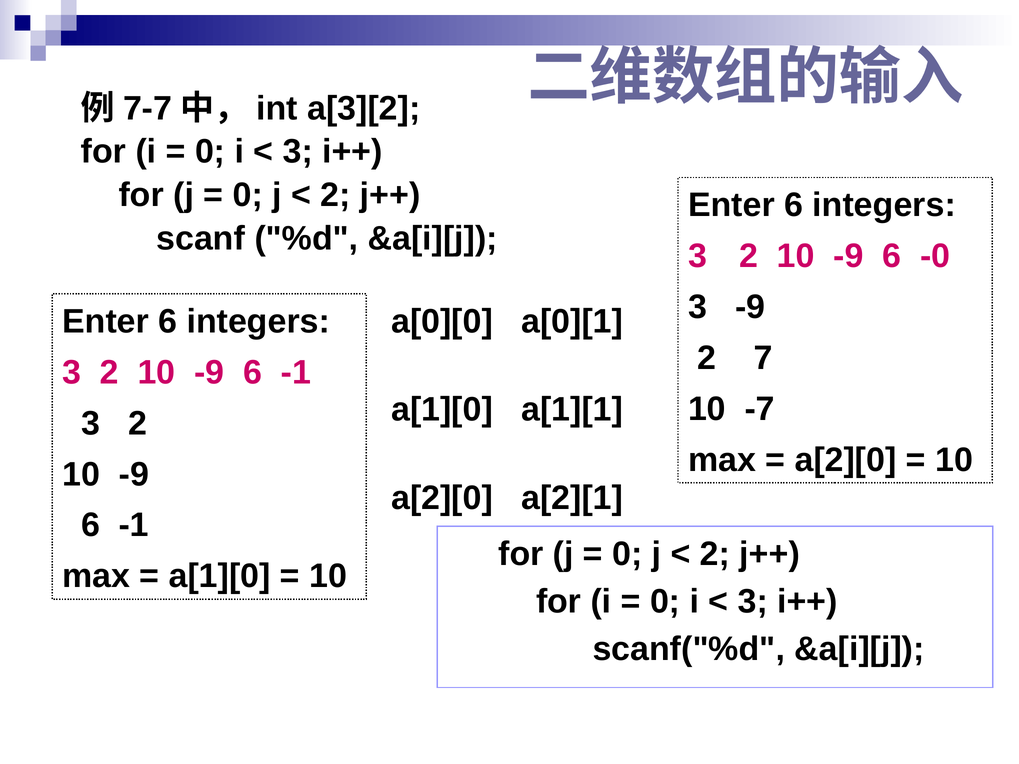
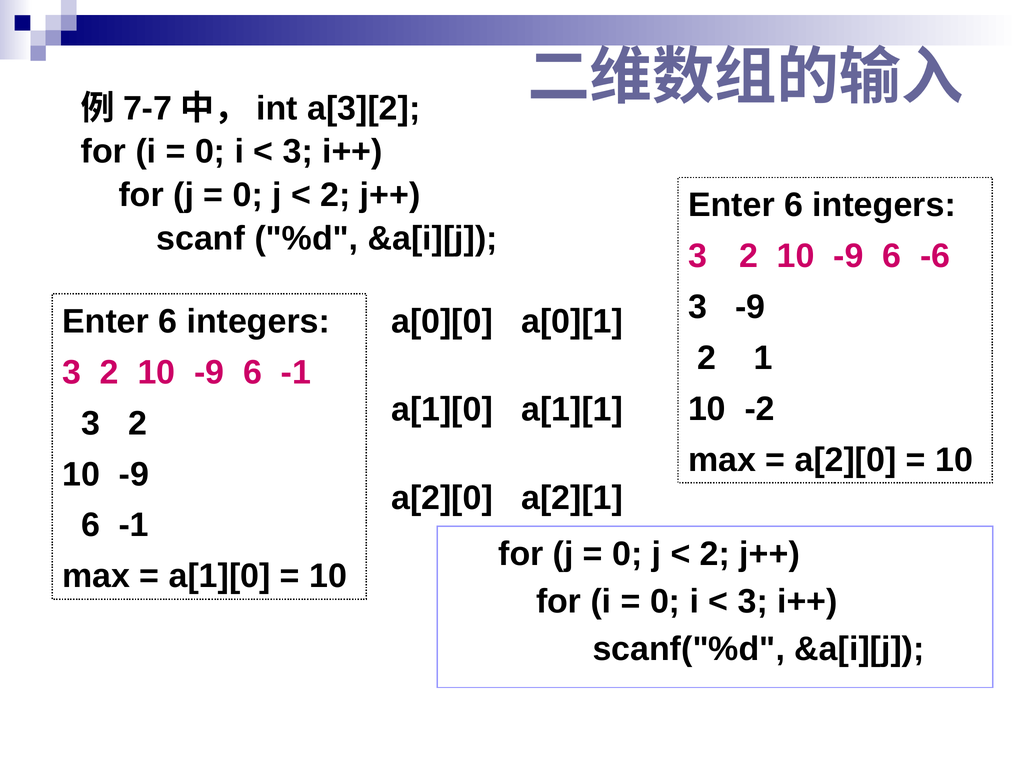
-0: -0 -> -6
7: 7 -> 1
-7: -7 -> -2
